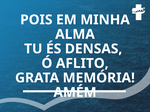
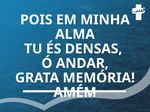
AFLITO: AFLITO -> ANDAR
